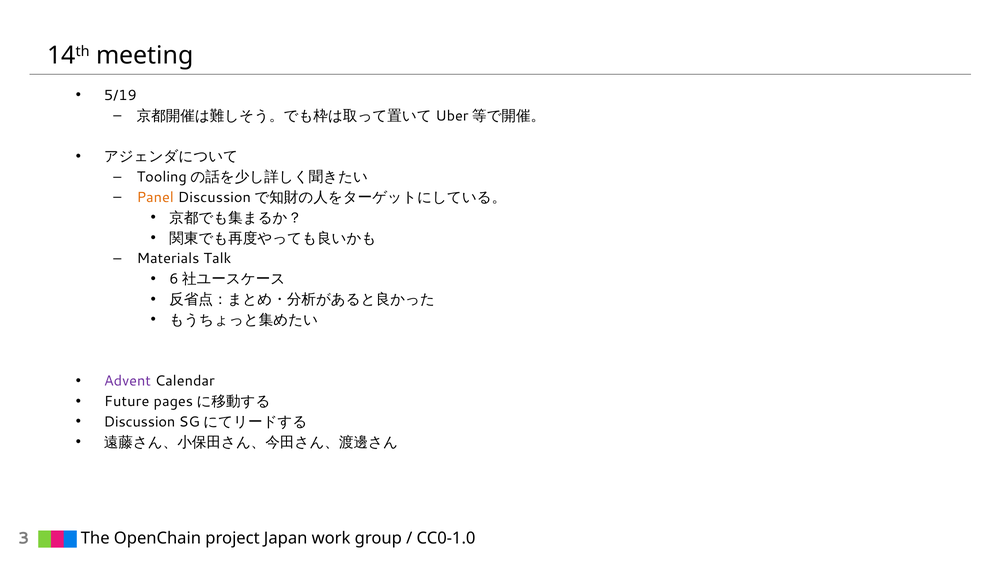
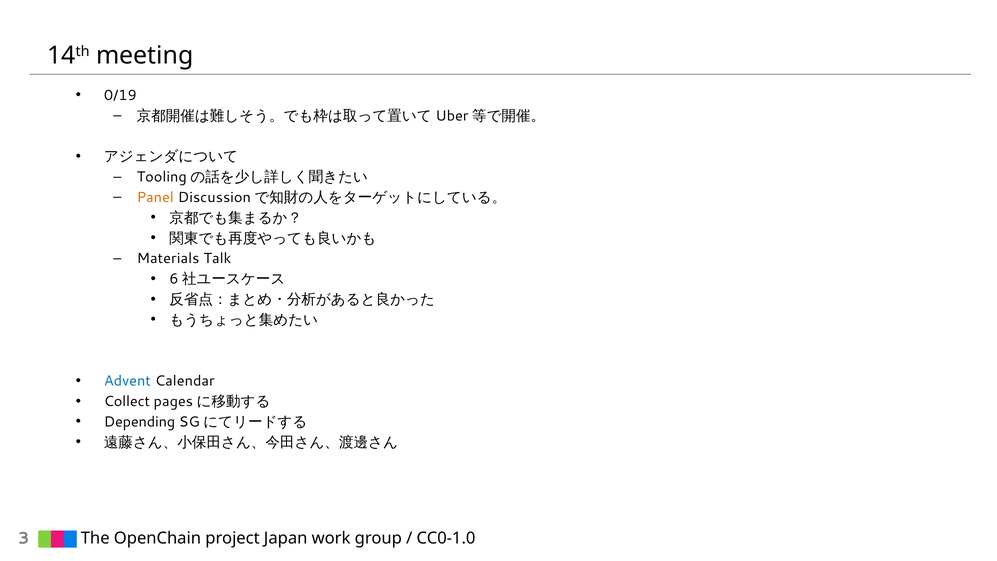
5/19: 5/19 -> 0/19
Advent colour: purple -> blue
Future: Future -> Collect
Discussion: Discussion -> Depending
